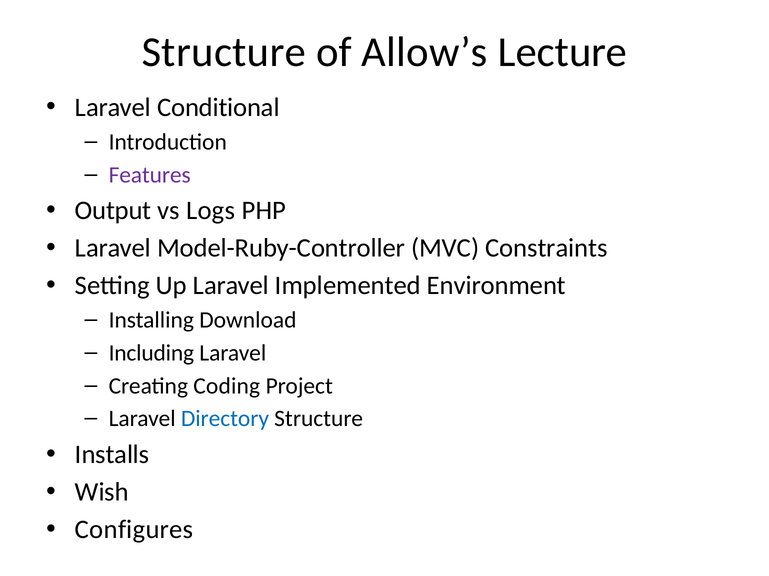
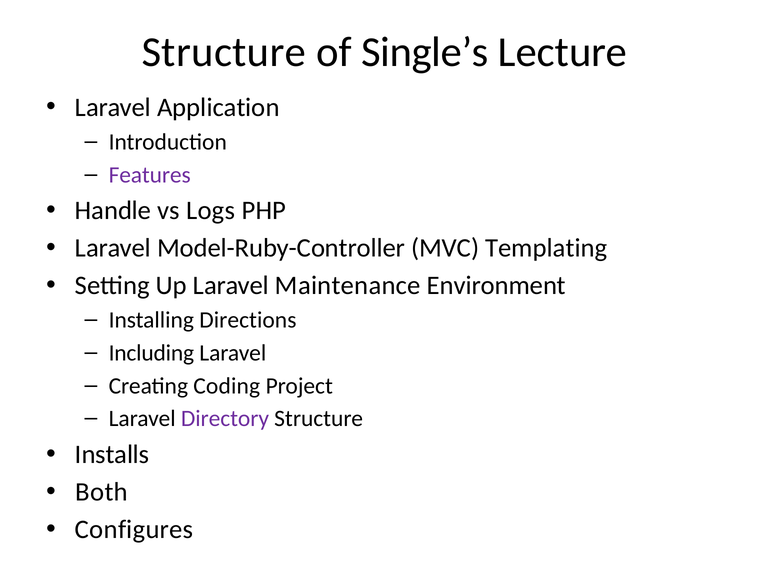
Allow’s: Allow’s -> Single’s
Conditional: Conditional -> Application
Output: Output -> Handle
Constraints: Constraints -> Templating
Implemented: Implemented -> Maintenance
Download: Download -> Directions
Directory colour: blue -> purple
Wish: Wish -> Both
